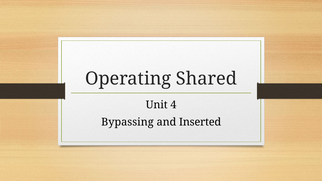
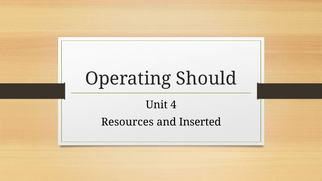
Shared: Shared -> Should
Bypassing: Bypassing -> Resources
